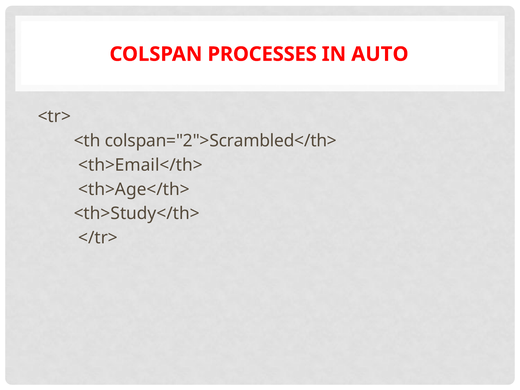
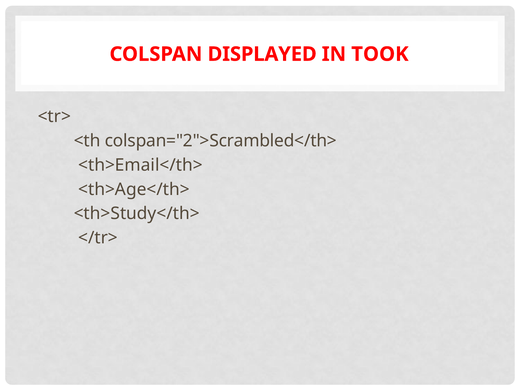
PROCESSES: PROCESSES -> DISPLAYED
AUTO: AUTO -> TOOK
